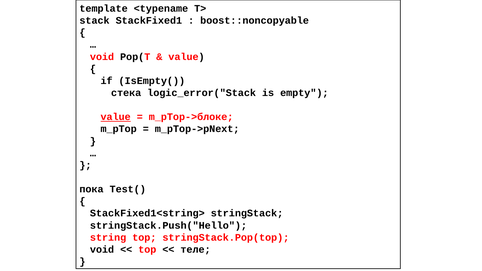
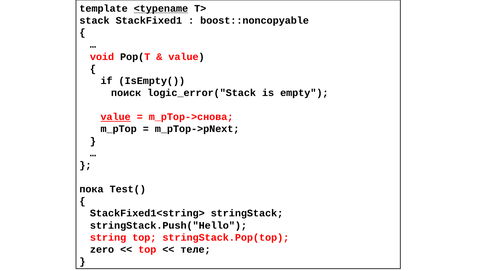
<typename underline: none -> present
стека: стека -> поиск
m_pTop->блоке: m_pTop->блоке -> m_pTop->снова
void at (102, 250): void -> zero
